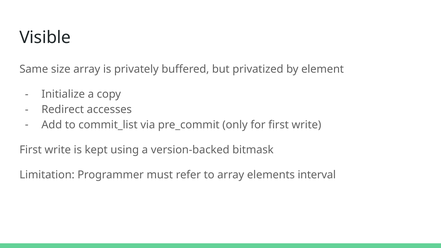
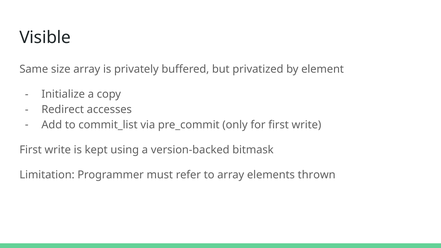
interval: interval -> thrown
